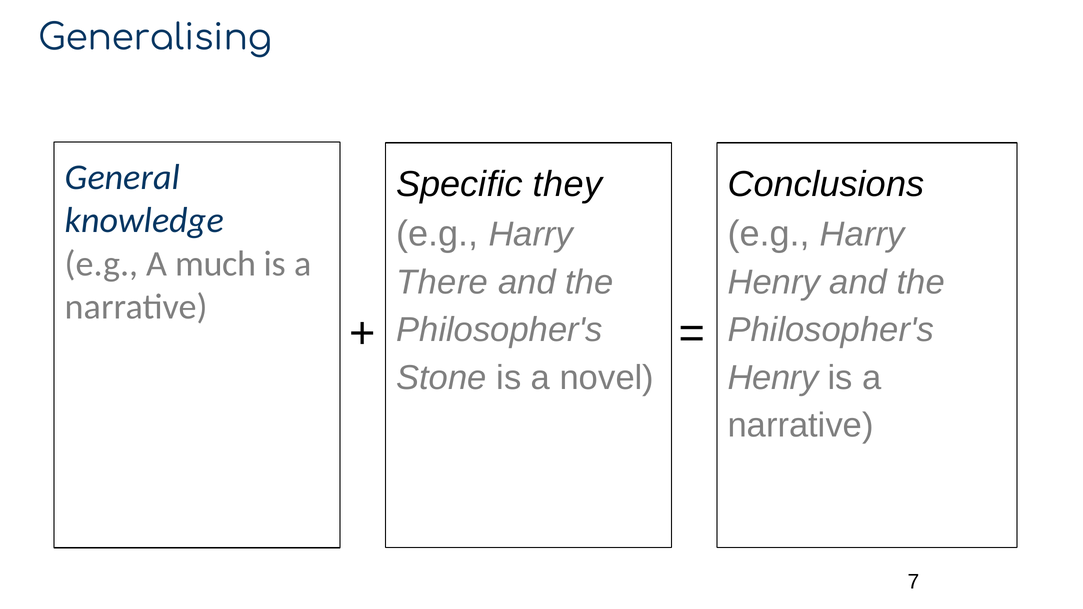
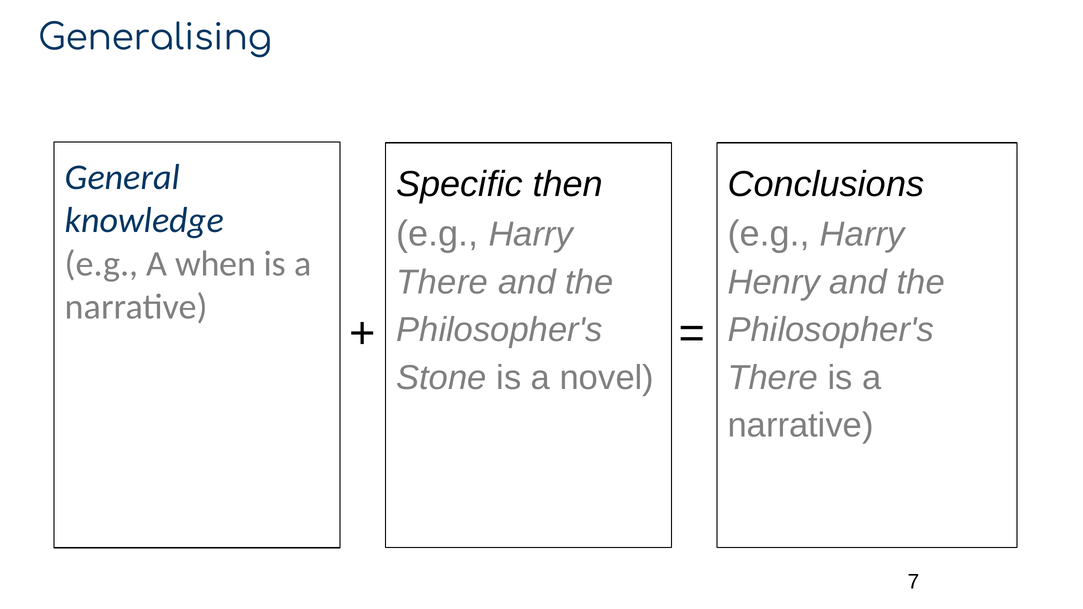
they: they -> then
much: much -> when
Henry at (773, 378): Henry -> There
